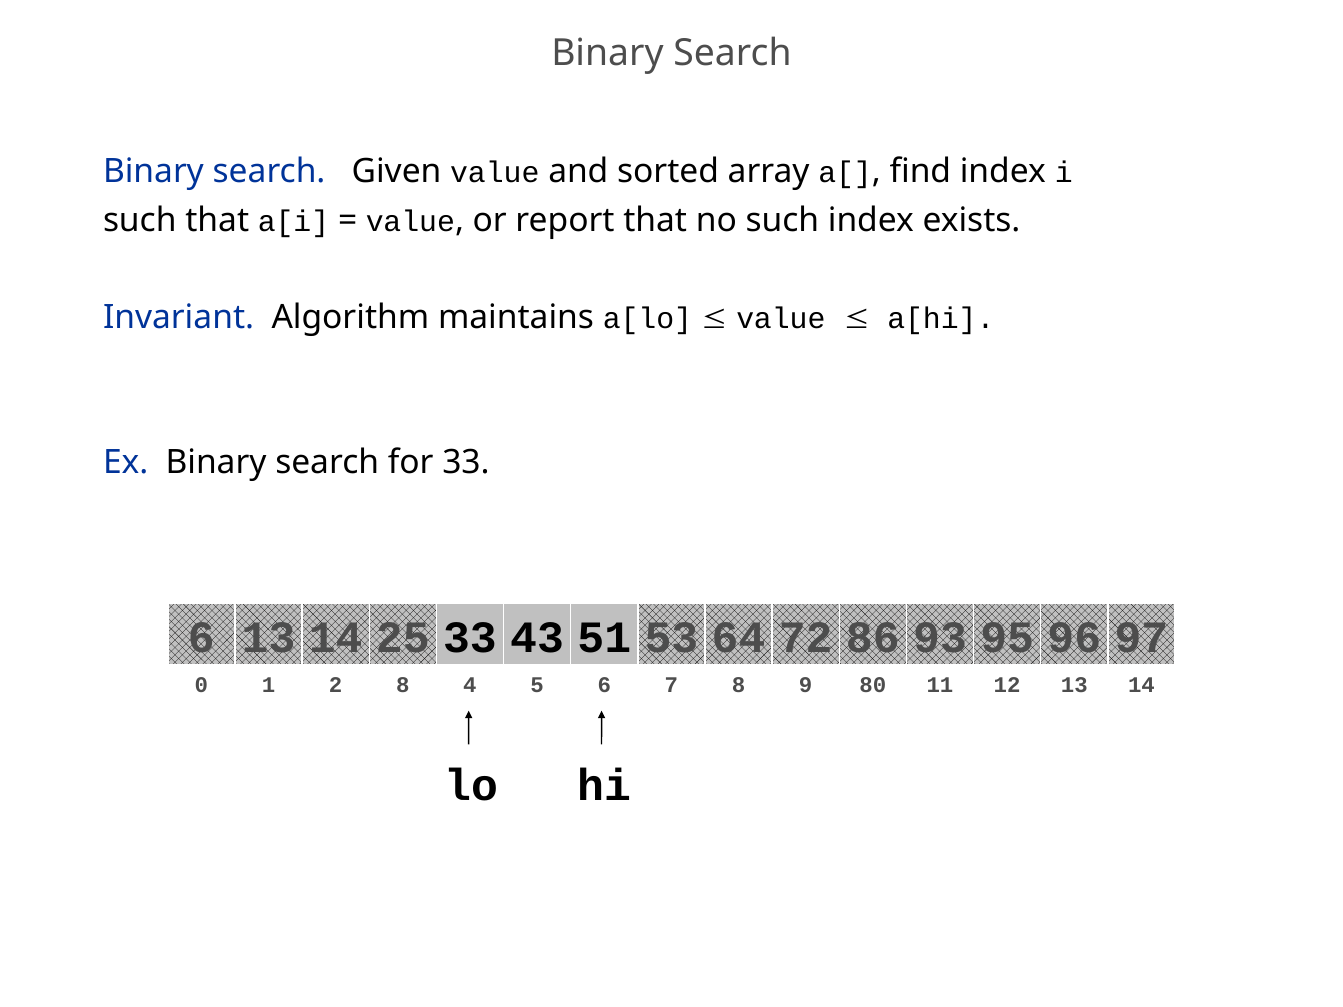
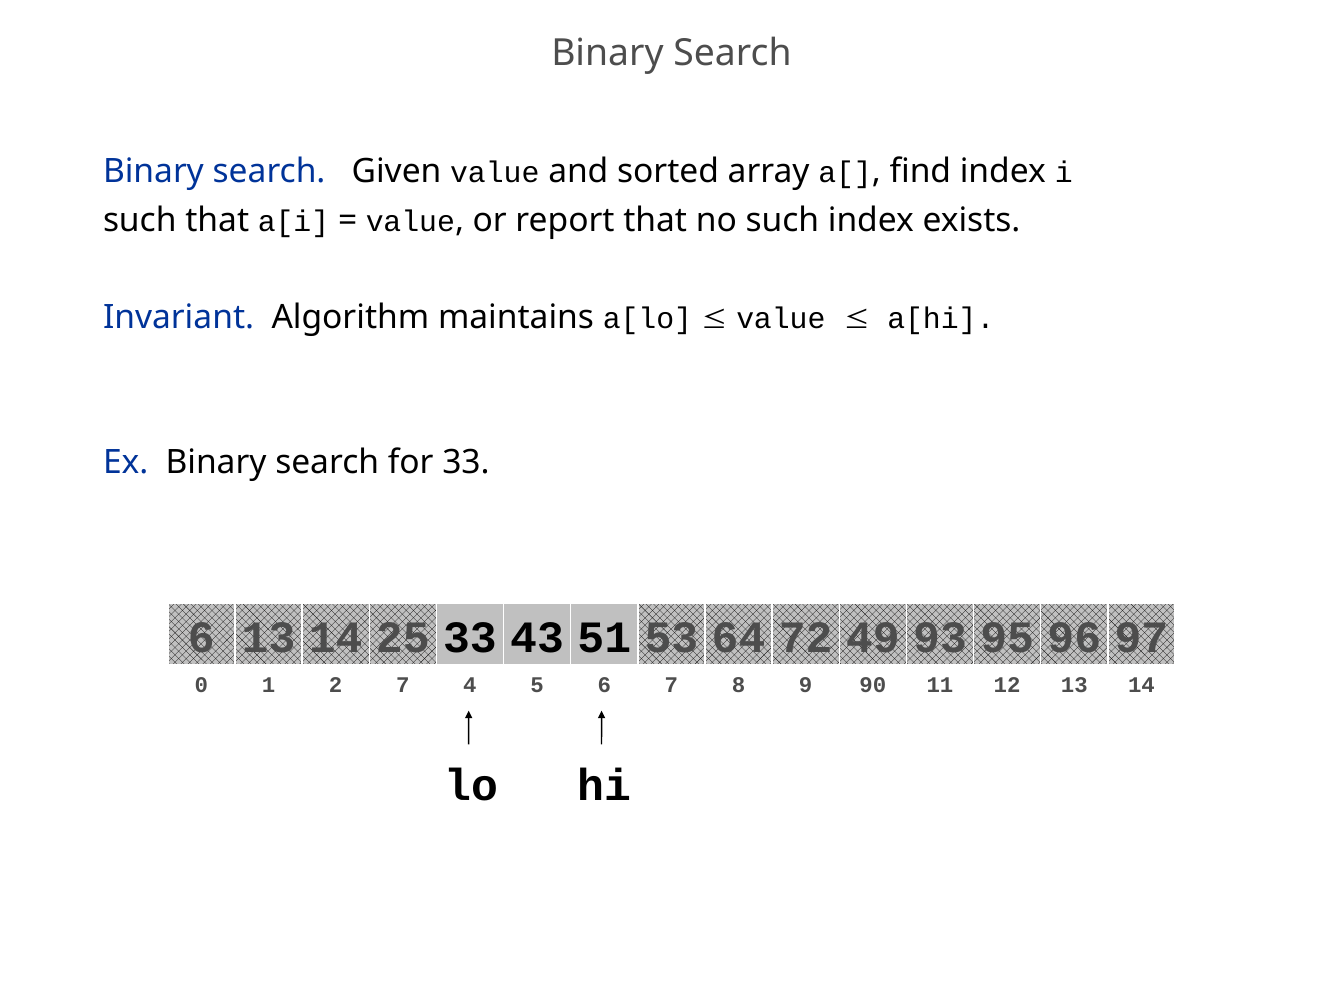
86: 86 -> 49
1 8: 8 -> 7
80: 80 -> 90
